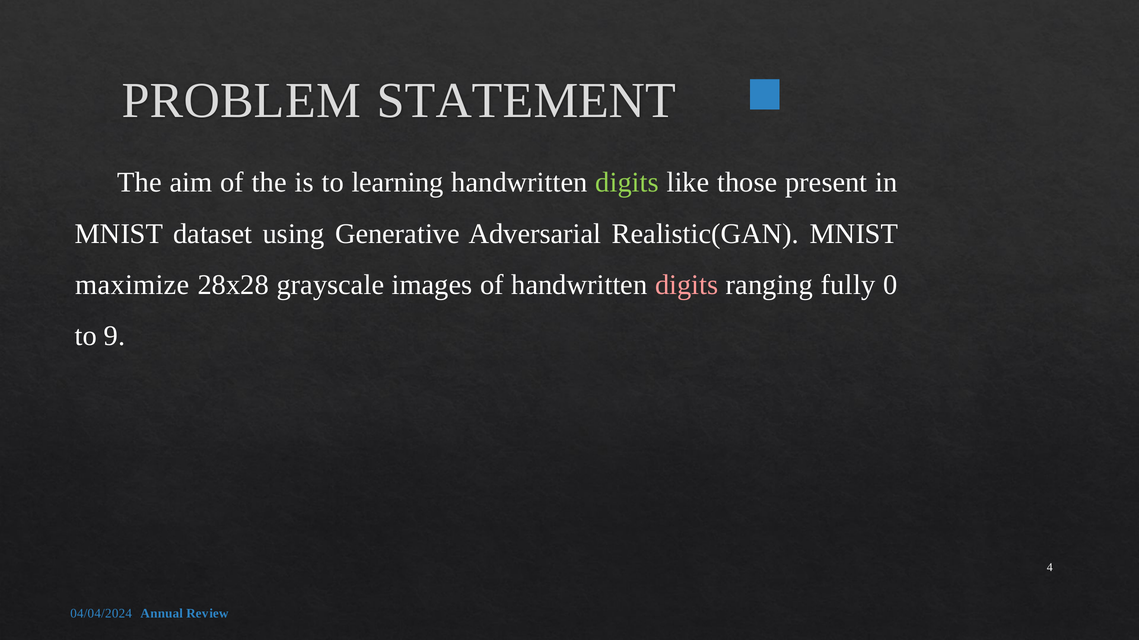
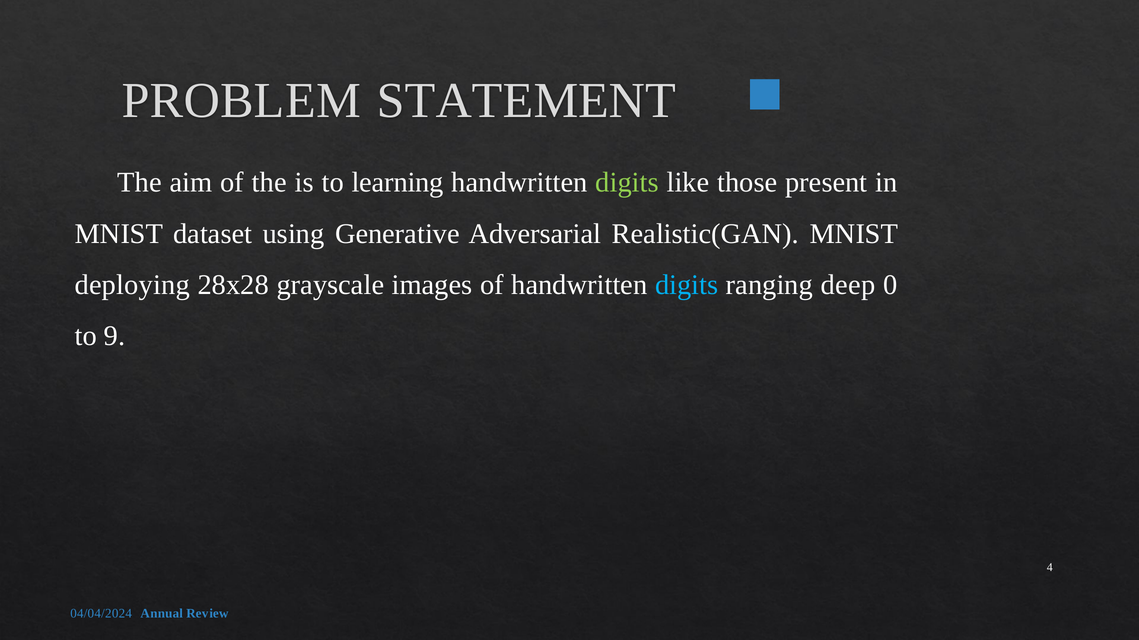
maximize: maximize -> deploying
digits at (687, 285) colour: pink -> light blue
fully: fully -> deep
